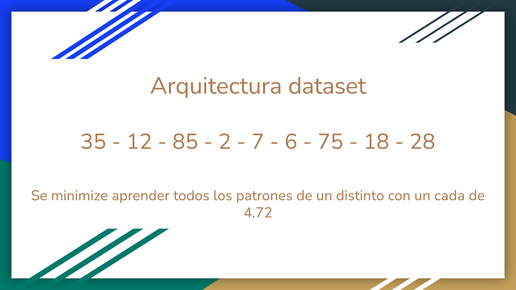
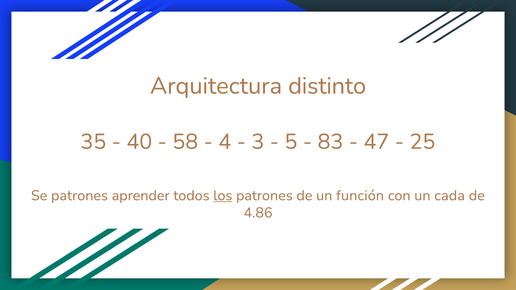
dataset: dataset -> distinto
12: 12 -> 40
85: 85 -> 58
2: 2 -> 4
7: 7 -> 3
6: 6 -> 5
75: 75 -> 83
18: 18 -> 47
28: 28 -> 25
Se minimize: minimize -> patrones
los underline: none -> present
distinto: distinto -> función
4.72: 4.72 -> 4.86
